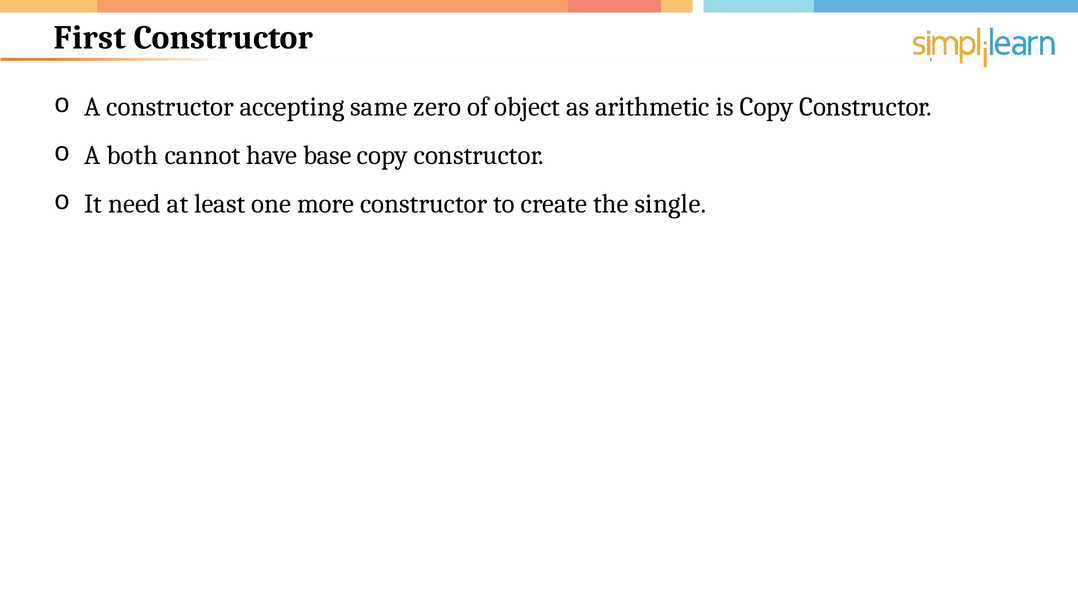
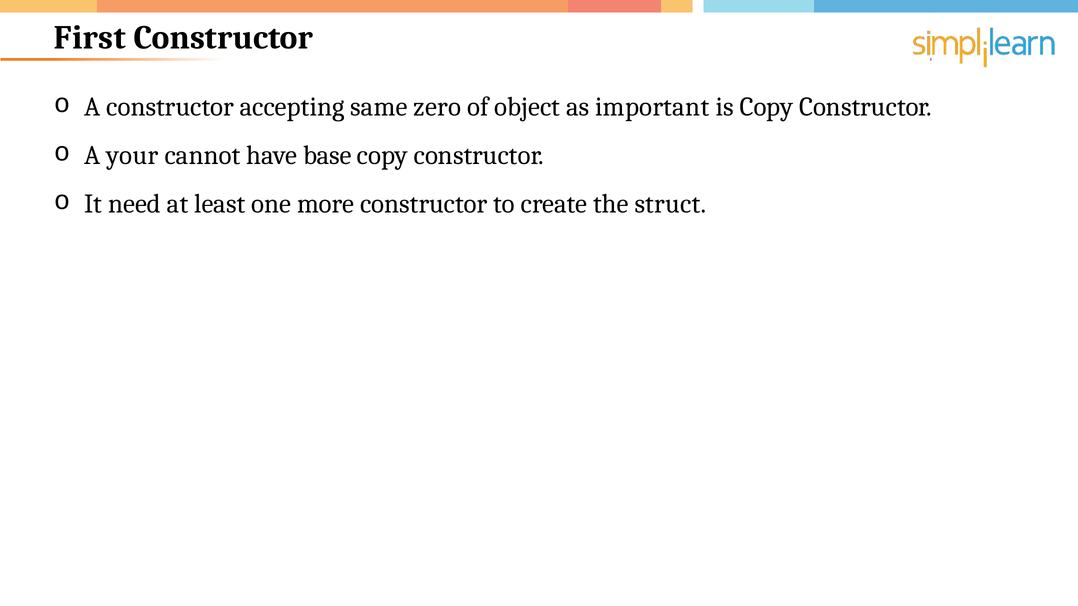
arithmetic: arithmetic -> important
both: both -> your
single: single -> struct
